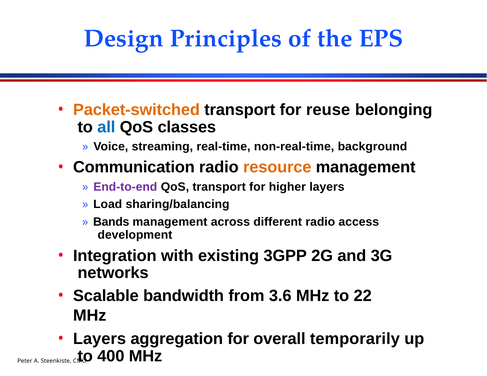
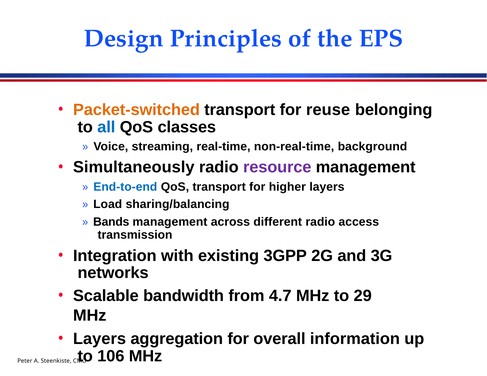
Communication: Communication -> Simultaneously
resource colour: orange -> purple
End-to-end colour: purple -> blue
development: development -> transmission
3.6: 3.6 -> 4.7
22: 22 -> 29
temporarily: temporarily -> information
400: 400 -> 106
